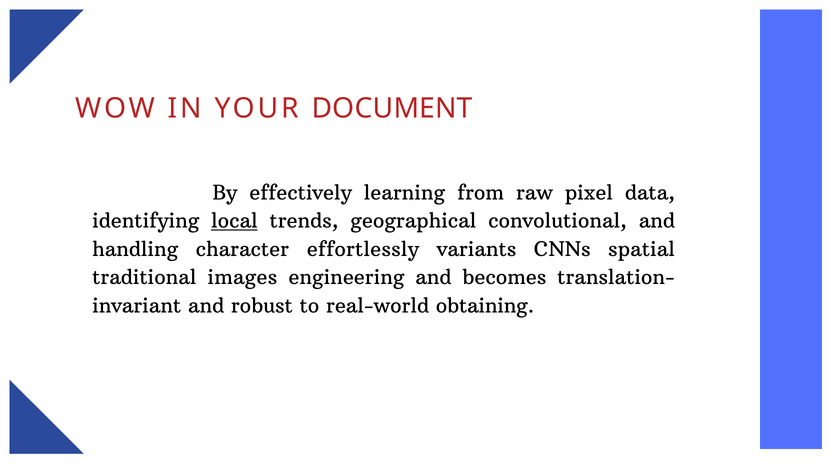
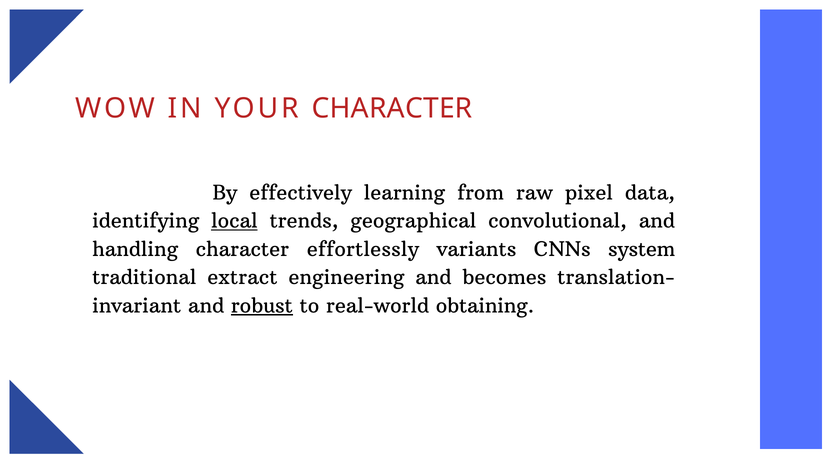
YOUR DOCUMENT: DOCUMENT -> CHARACTER
spatial: spatial -> system
images: images -> extract
robust underline: none -> present
